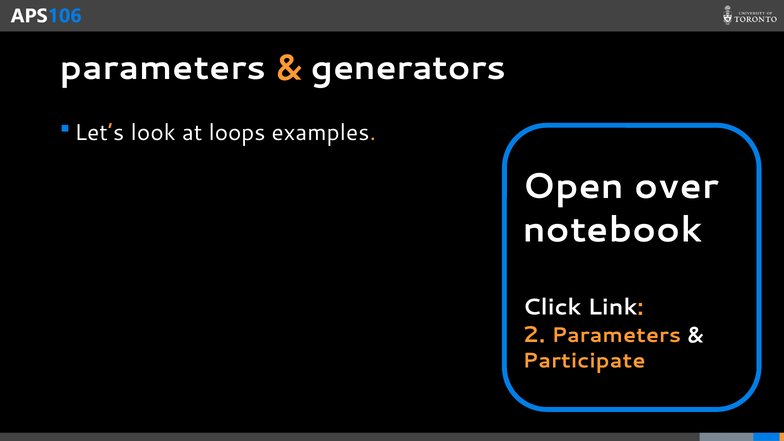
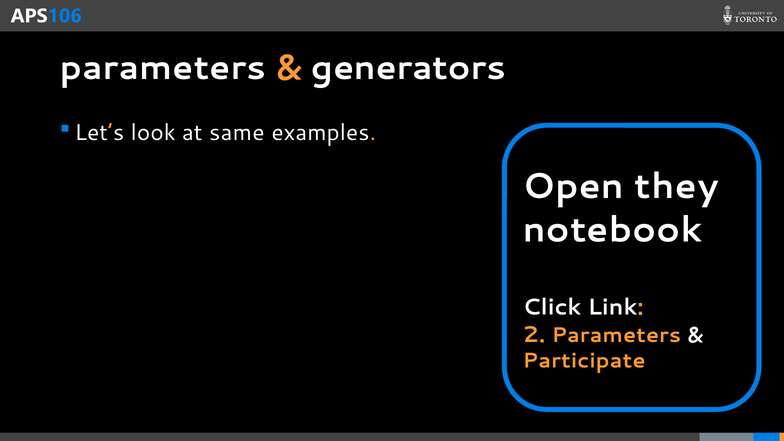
loops: loops -> same
over: over -> they
